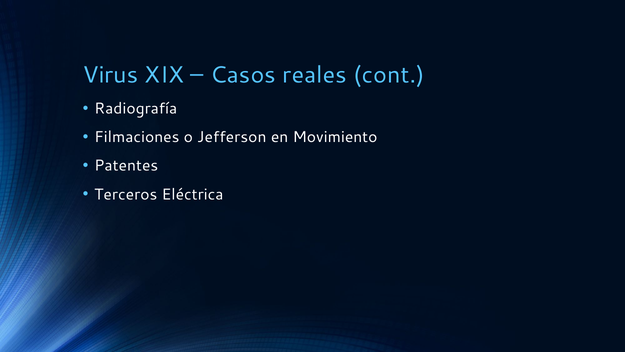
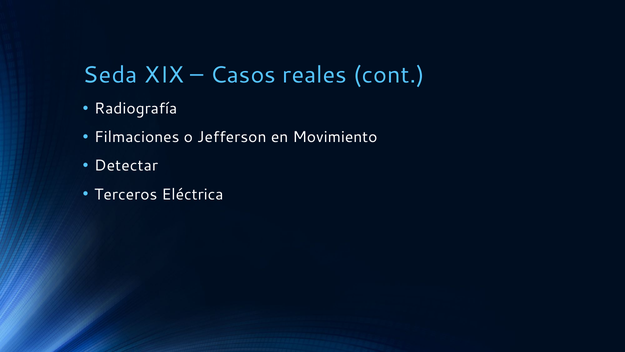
Virus: Virus -> Seda
Patentes: Patentes -> Detectar
